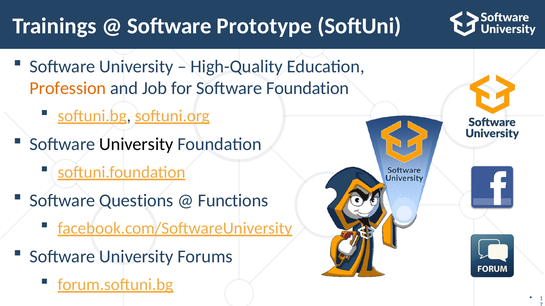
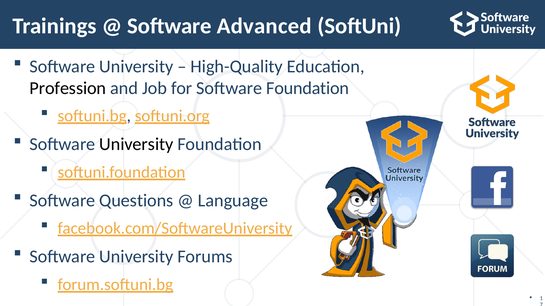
Prototype: Prototype -> Advanced
Profession colour: orange -> black
Functions: Functions -> Language
